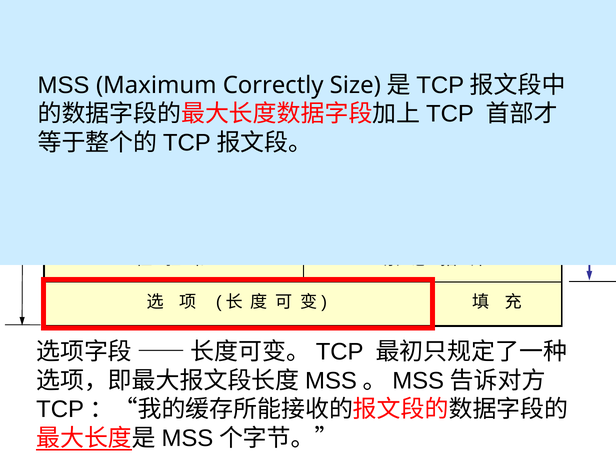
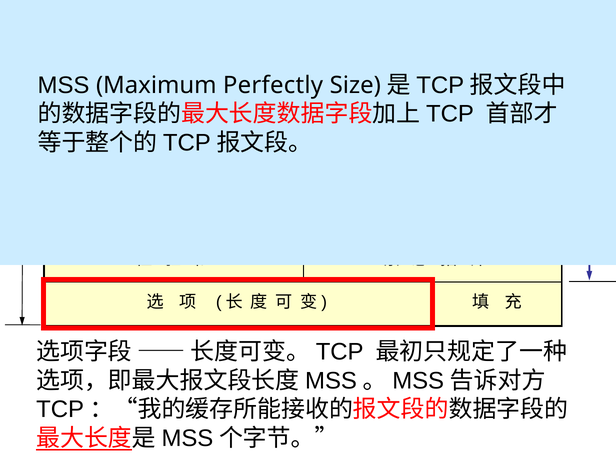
Correctly: Correctly -> Perfectly
